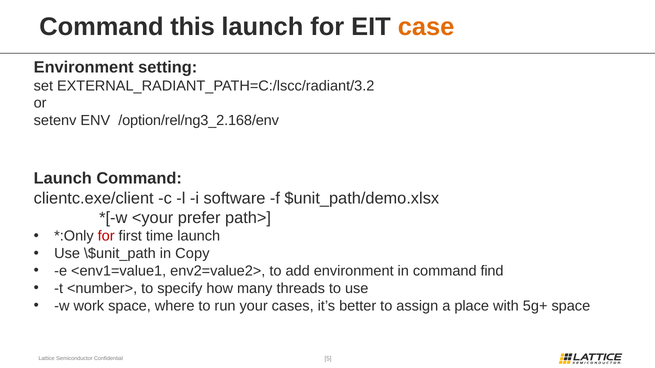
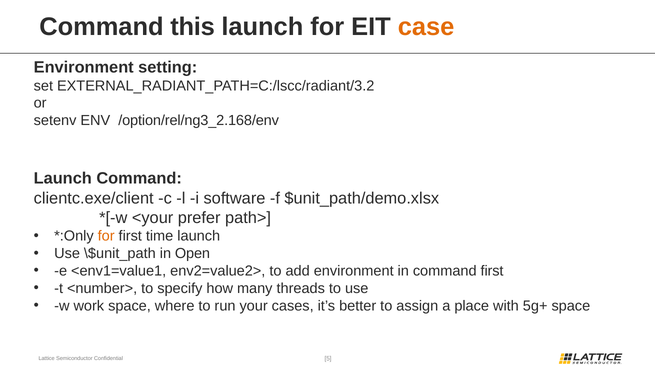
for at (106, 236) colour: red -> orange
Copy: Copy -> Open
command find: find -> first
